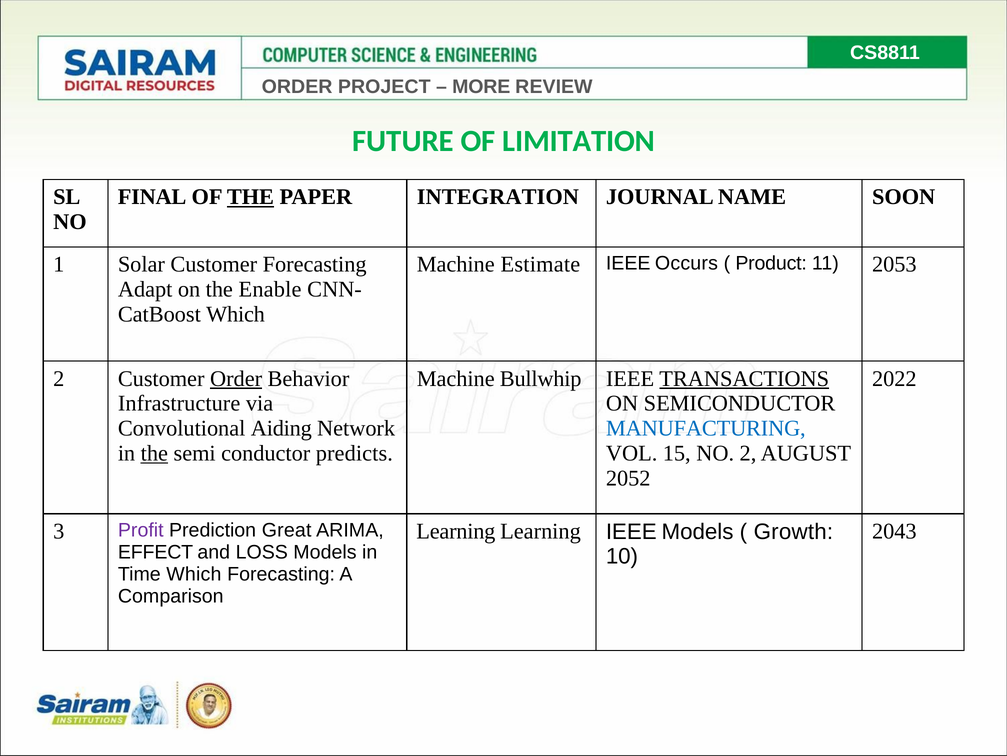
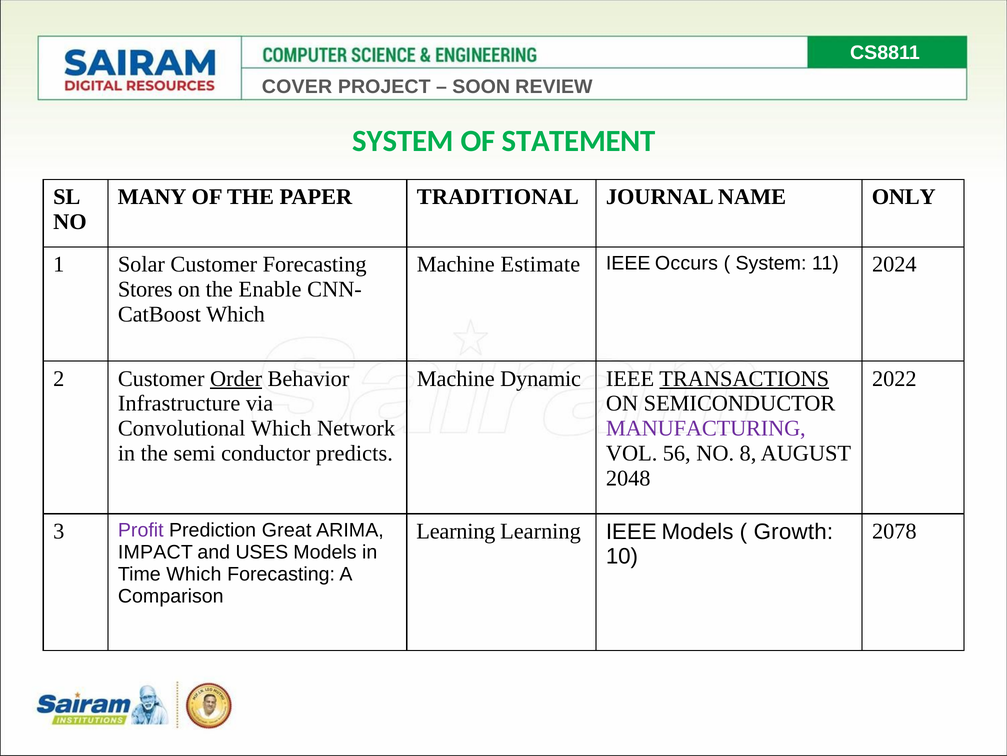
ORDER at (297, 87): ORDER -> COVER
MORE: MORE -> SOON
FUTURE at (403, 141): FUTURE -> SYSTEM
LIMITATION: LIMITATION -> STATEMENT
FINAL: FINAL -> MANY
THE at (250, 197) underline: present -> none
INTEGRATION: INTEGRATION -> TRADITIONAL
SOON: SOON -> ONLY
Product at (771, 263): Product -> System
2053: 2053 -> 2024
Adapt: Adapt -> Stores
Bullwhip: Bullwhip -> Dynamic
Convolutional Aiding: Aiding -> Which
MANUFACTURING colour: blue -> purple
the at (154, 453) underline: present -> none
15: 15 -> 56
NO 2: 2 -> 8
2052: 2052 -> 2048
2043: 2043 -> 2078
EFFECT: EFFECT -> IMPACT
LOSS: LOSS -> USES
